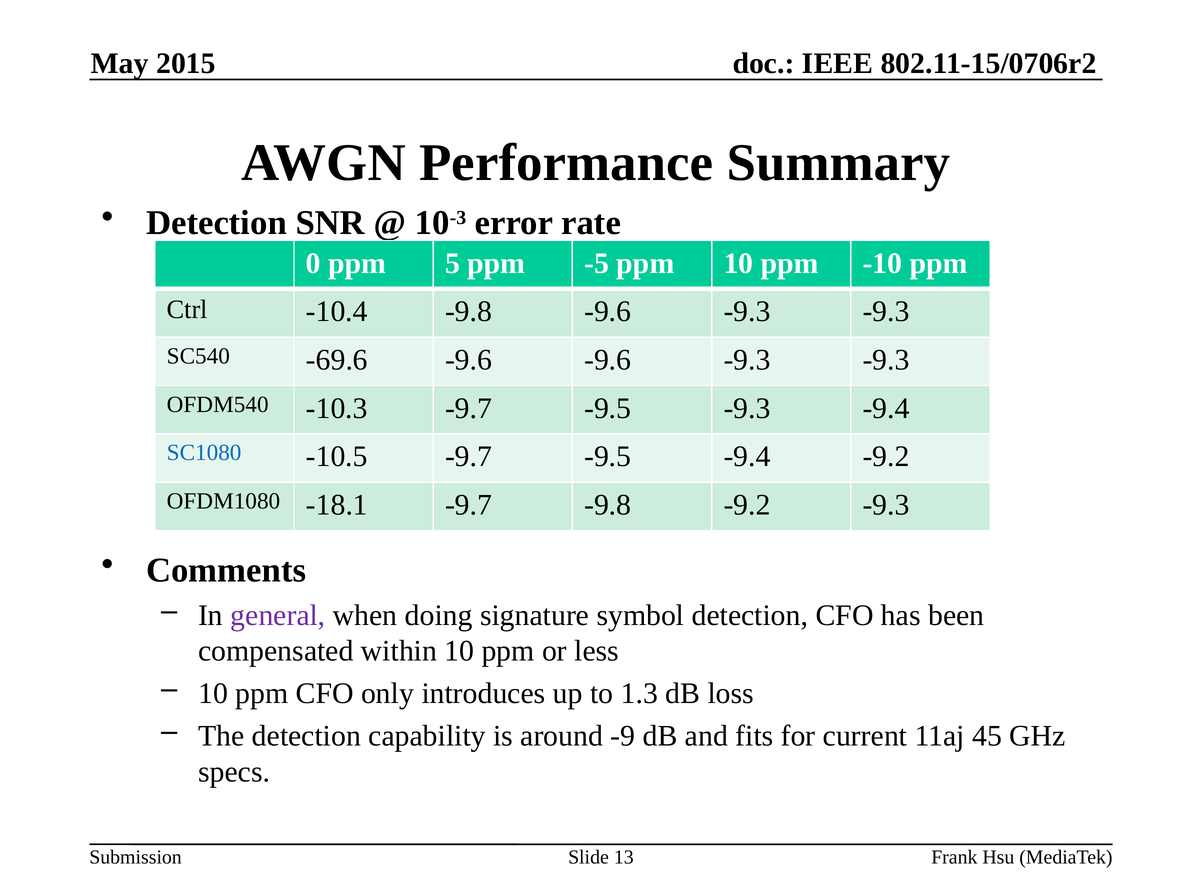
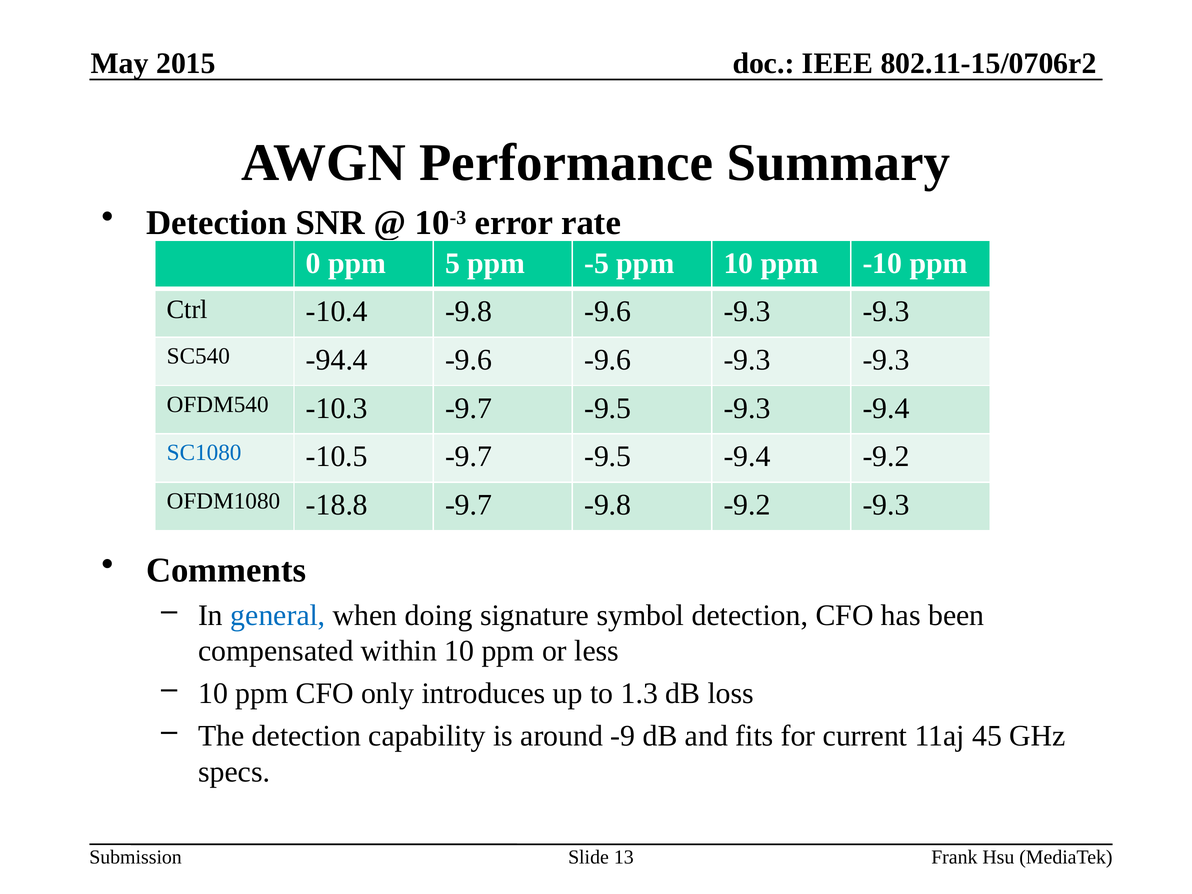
-69.6: -69.6 -> -94.4
-18.1: -18.1 -> -18.8
general colour: purple -> blue
